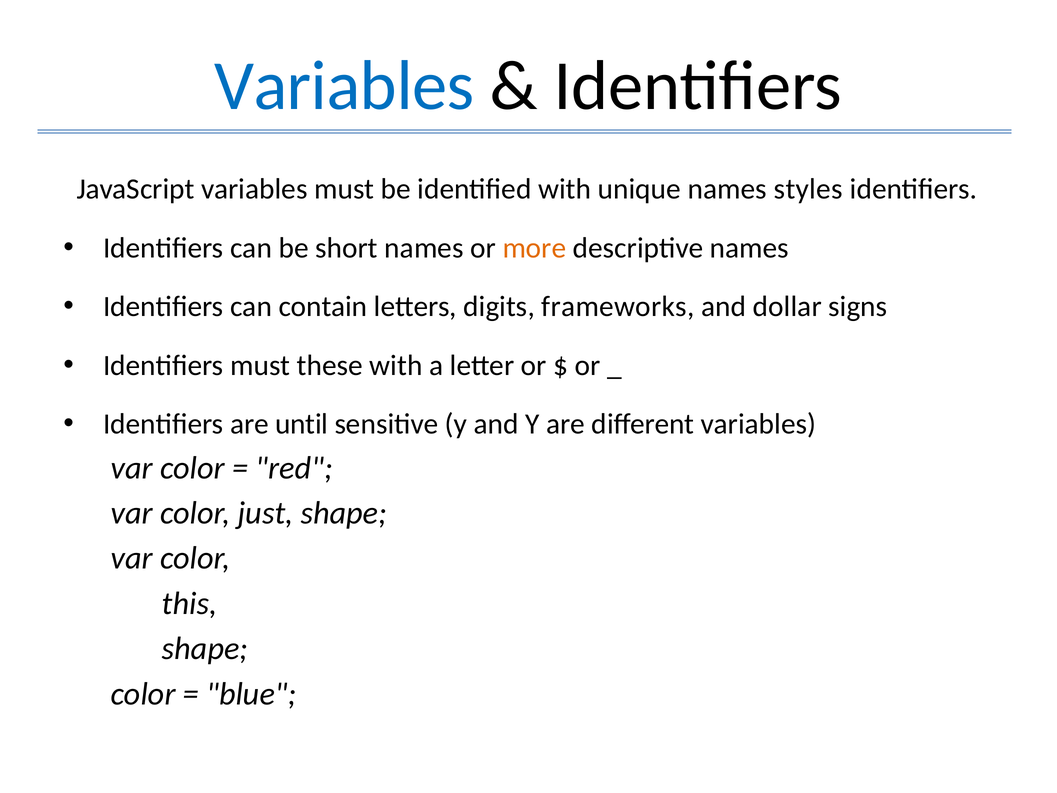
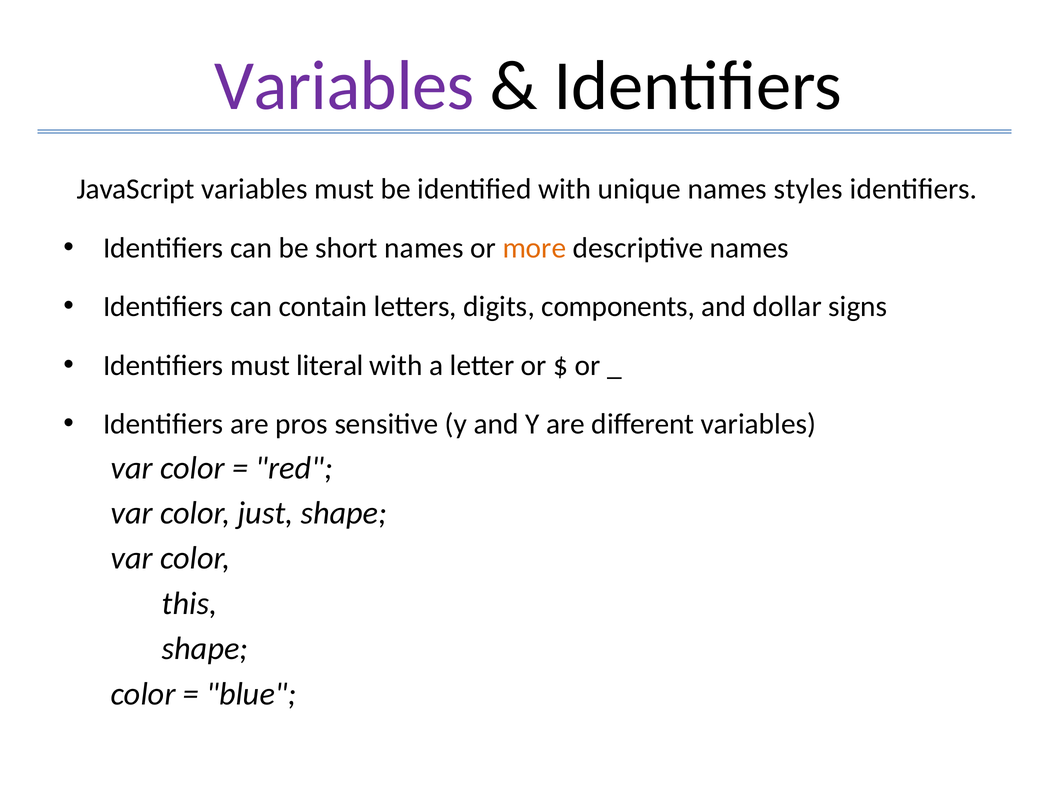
Variables at (344, 86) colour: blue -> purple
frameworks: frameworks -> components
these: these -> literal
until: until -> pros
